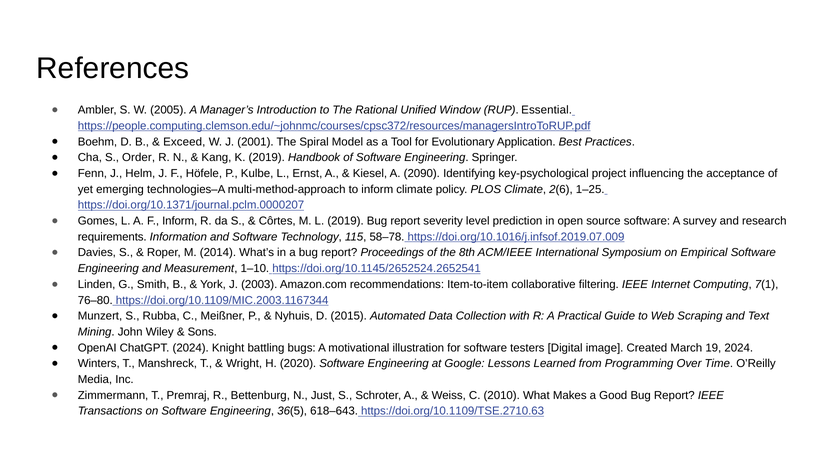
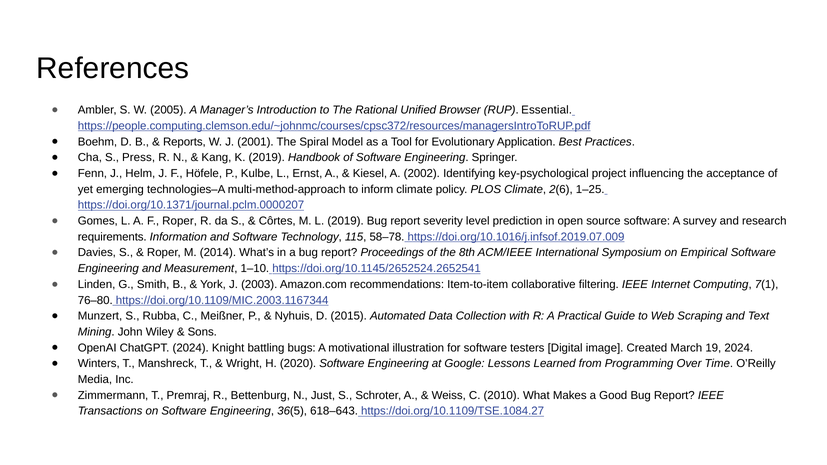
Window: Window -> Browser
Exceed: Exceed -> Reports
Order: Order -> Press
2090: 2090 -> 2002
F Inform: Inform -> Roper
https://doi.org/10.1109/TSE.2710.63: https://doi.org/10.1109/TSE.2710.63 -> https://doi.org/10.1109/TSE.1084.27
